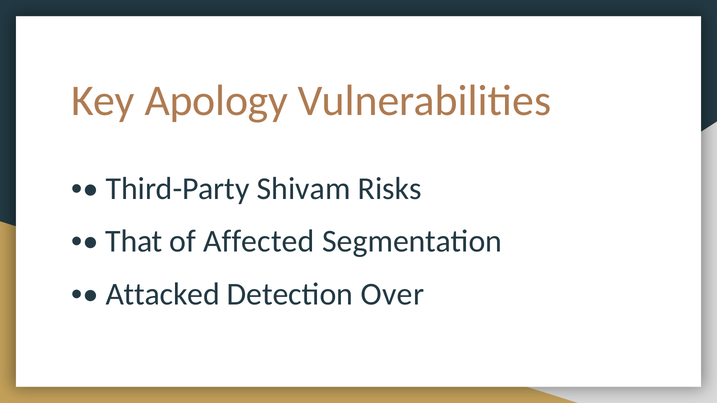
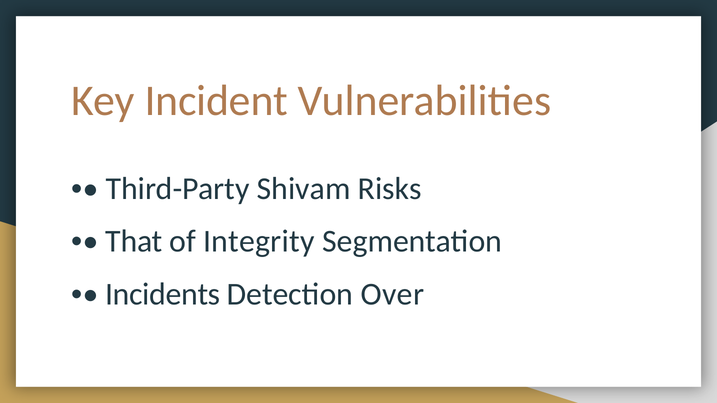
Apology: Apology -> Incident
Affected: Affected -> Integrity
Attacked: Attacked -> Incidents
